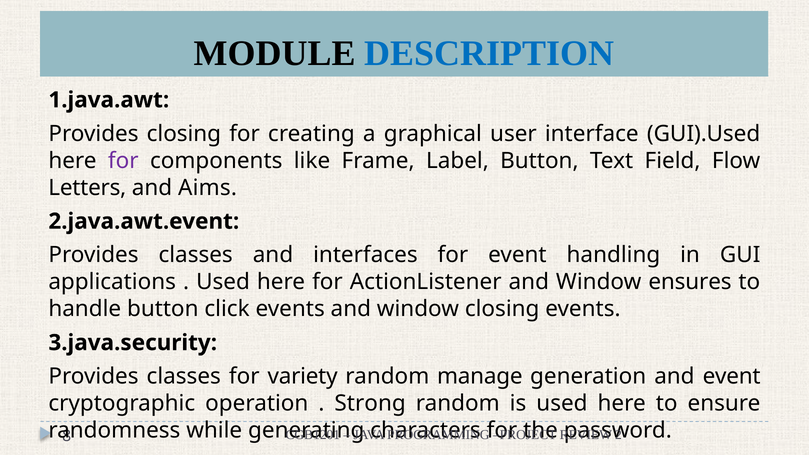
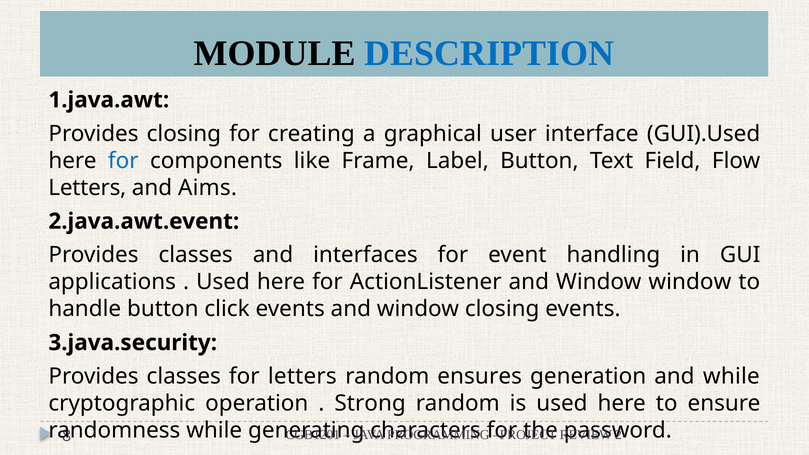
for at (123, 161) colour: purple -> blue
Window ensures: ensures -> window
for variety: variety -> letters
manage: manage -> ensures
and event: event -> while
